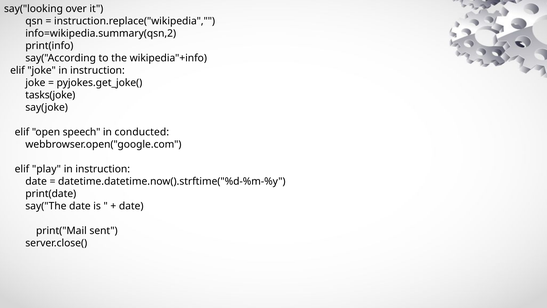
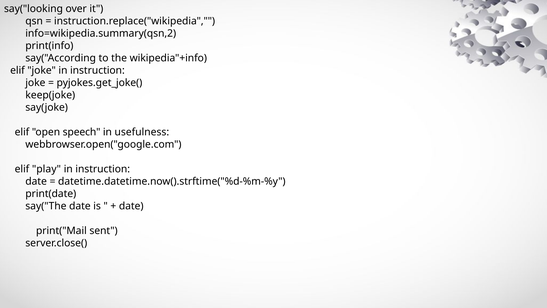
tasks(joke: tasks(joke -> keep(joke
conducted: conducted -> usefulness
